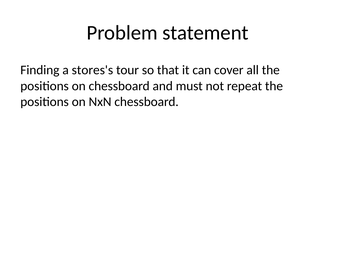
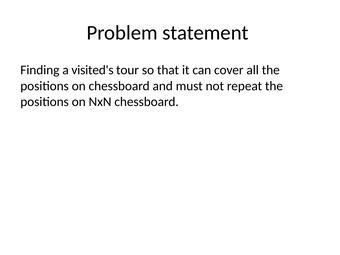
stores's: stores's -> visited's
